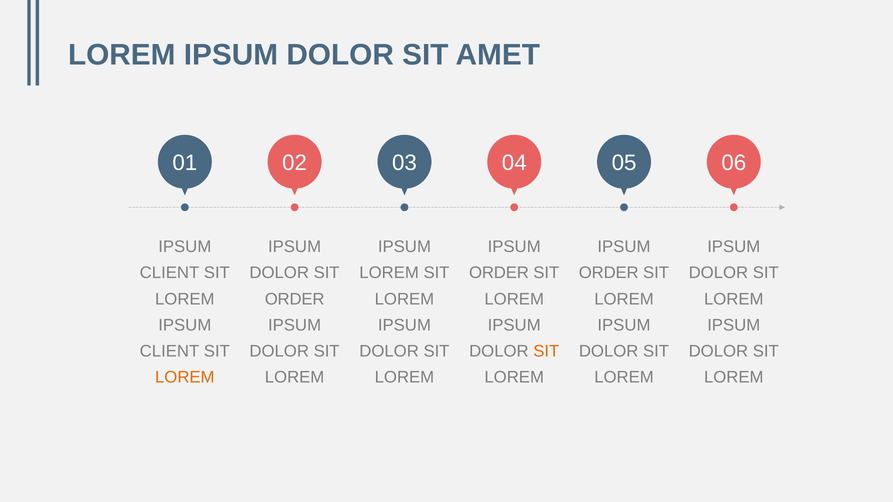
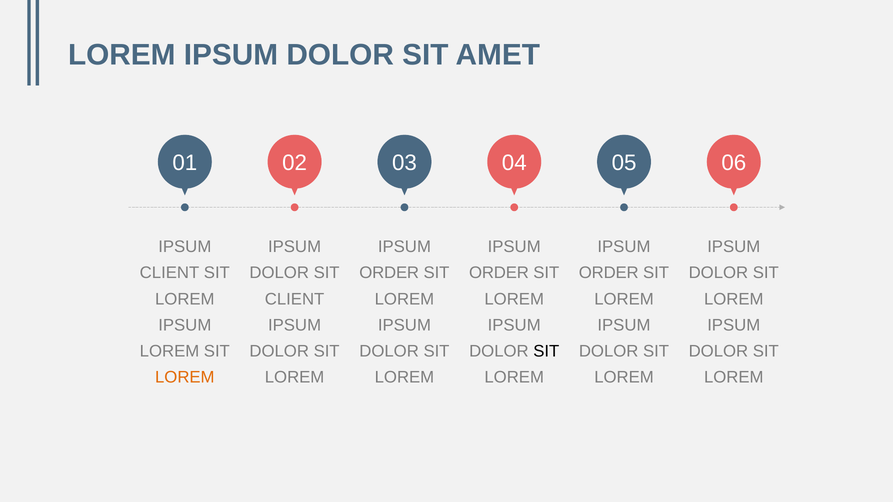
LOREM at (389, 273): LOREM -> ORDER
ORDER at (295, 299): ORDER -> CLIENT
CLIENT at (169, 351): CLIENT -> LOREM
SIT at (546, 351) colour: orange -> black
